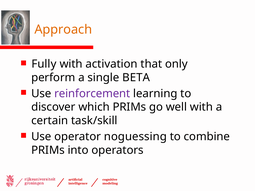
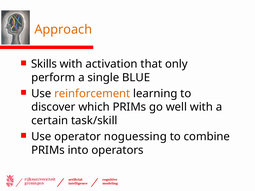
Fully: Fully -> Skills
BETA: BETA -> BLUE
reinforcement colour: purple -> orange
